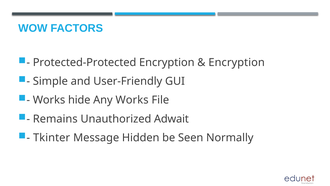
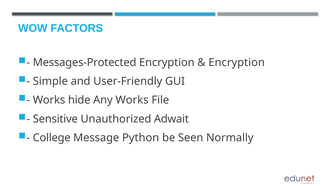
Protected-Protected: Protected-Protected -> Messages-Protected
Remains: Remains -> Sensitive
Tkinter: Tkinter -> College
Hidden: Hidden -> Python
